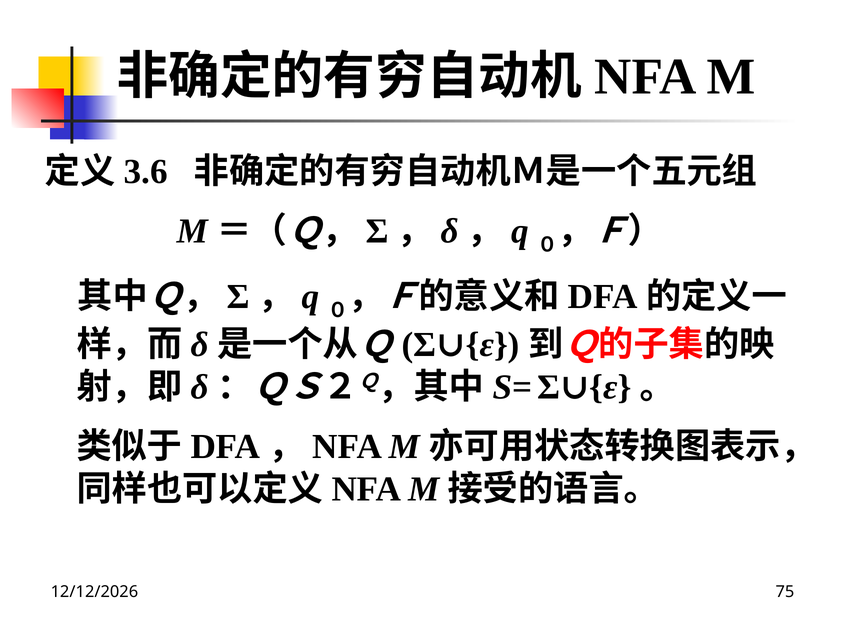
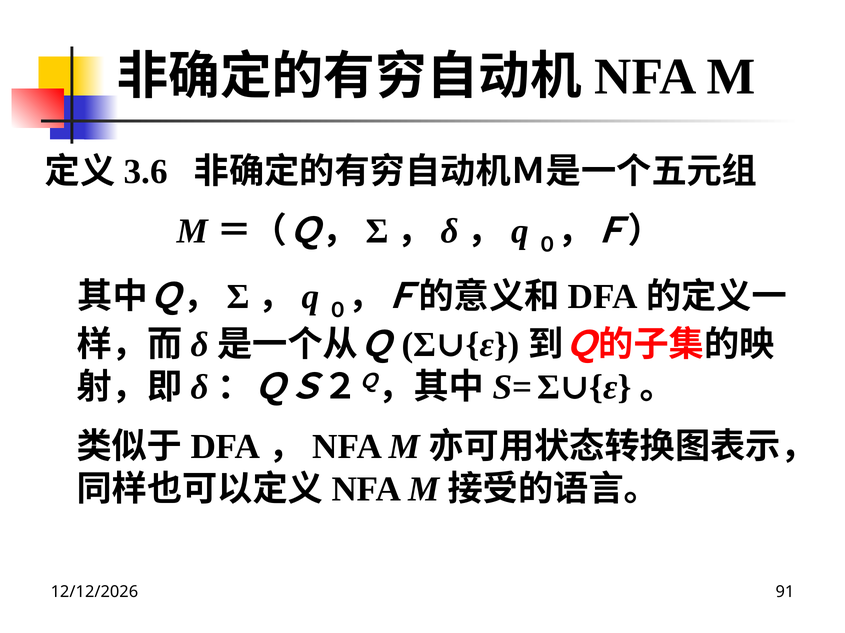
75: 75 -> 91
